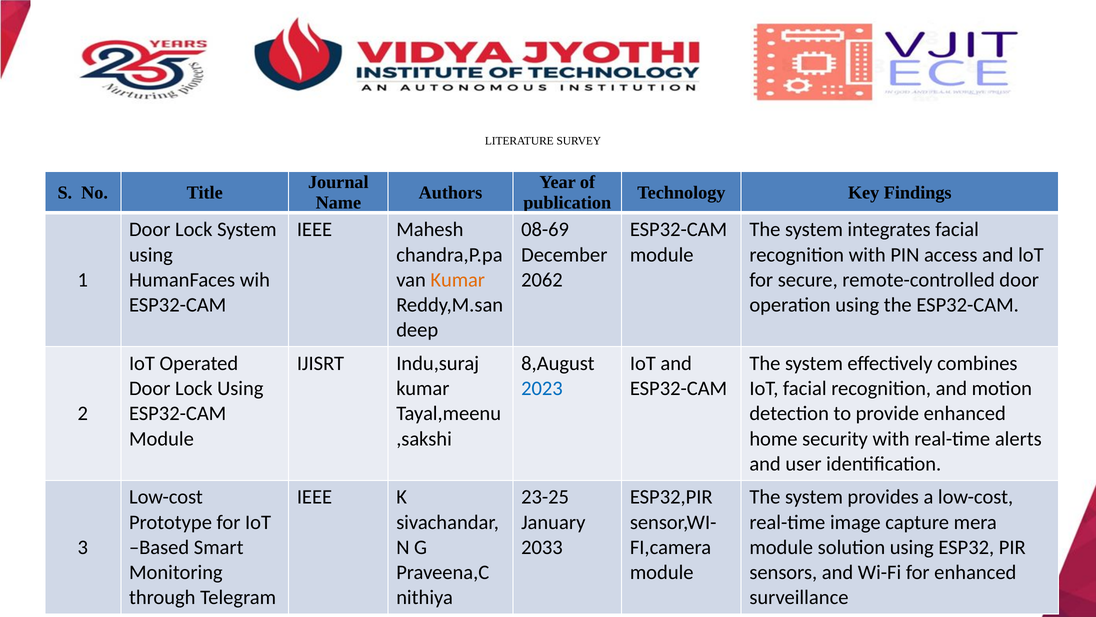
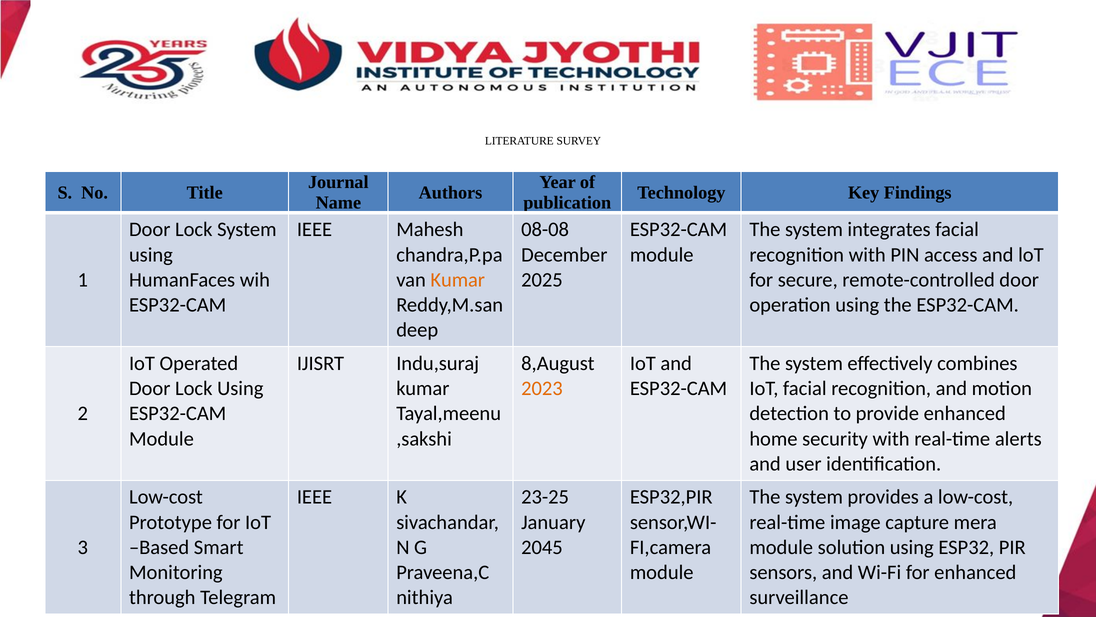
08-69: 08-69 -> 08-08
2062: 2062 -> 2025
2023 colour: blue -> orange
2033: 2033 -> 2045
